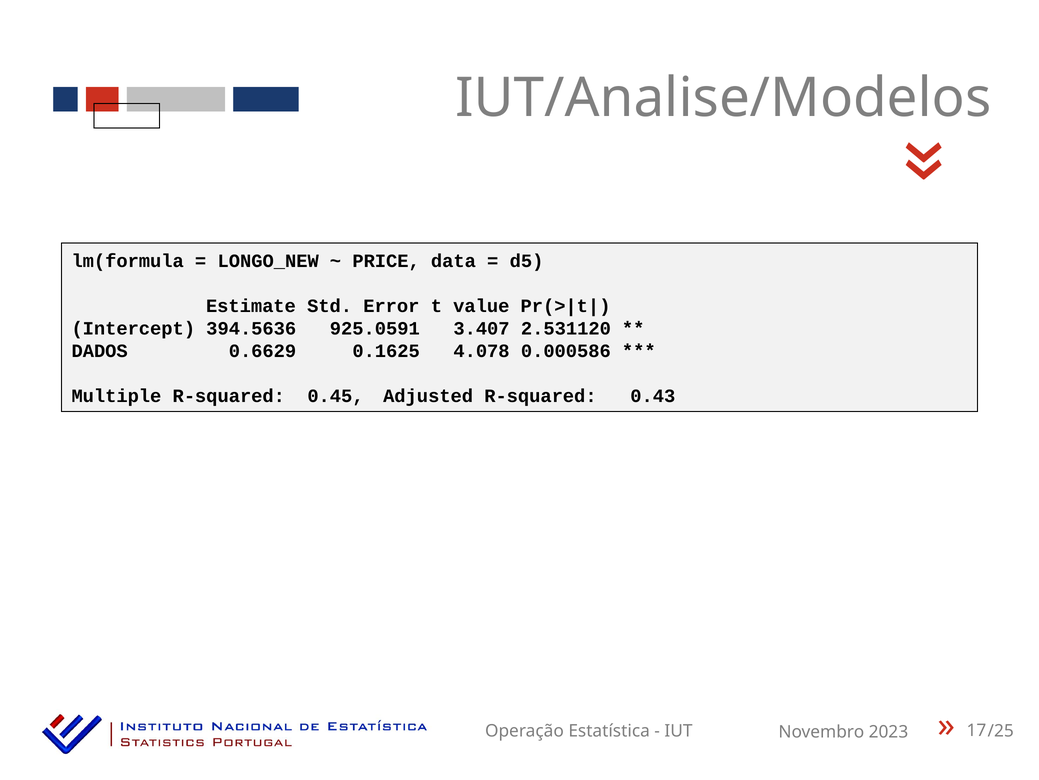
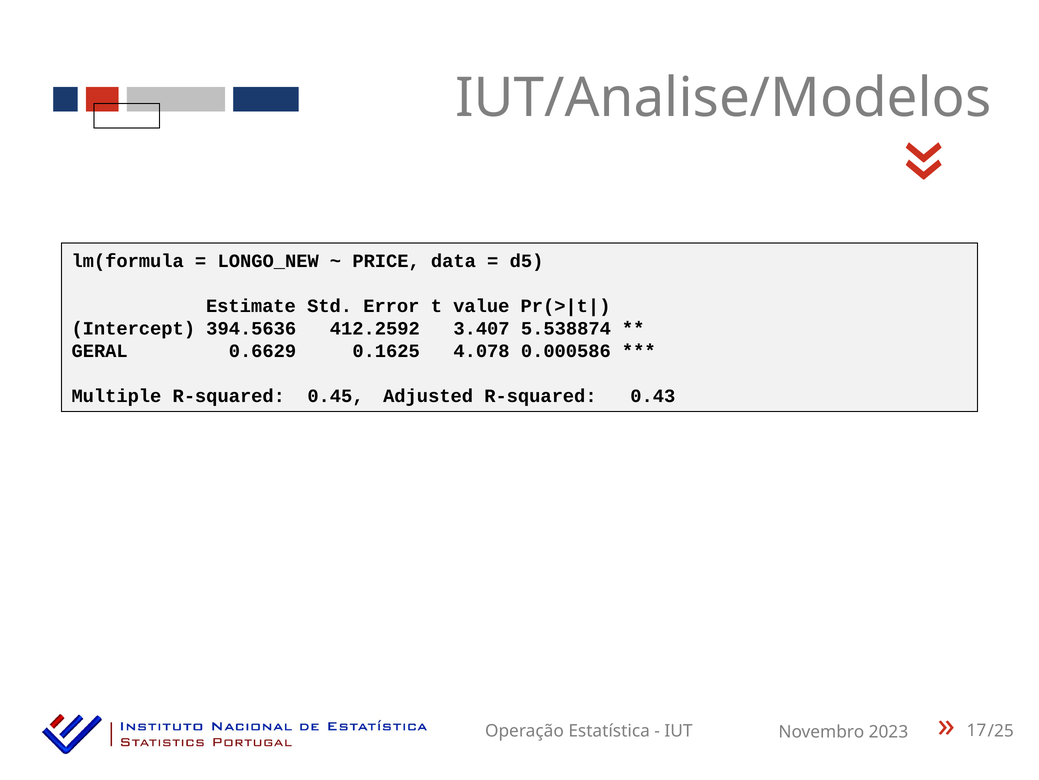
925.0591: 925.0591 -> 412.2592
2.531120: 2.531120 -> 5.538874
DADOS: DADOS -> GERAL
